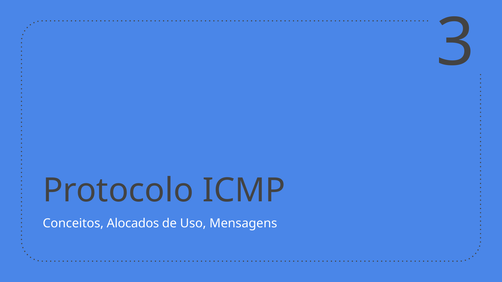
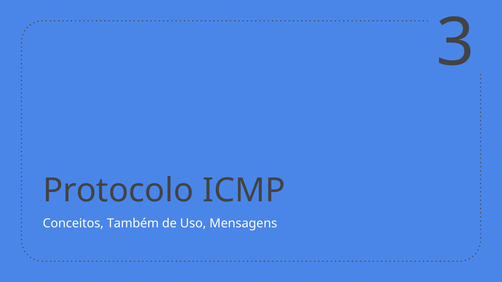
Alocados: Alocados -> Também
